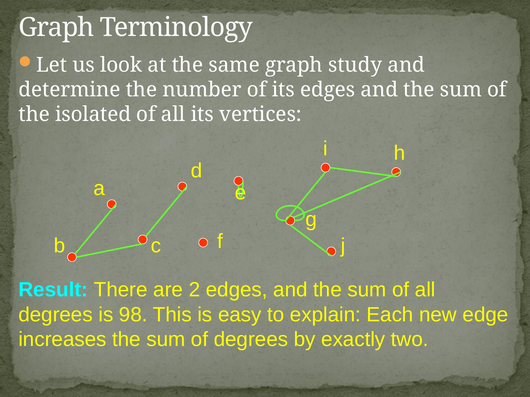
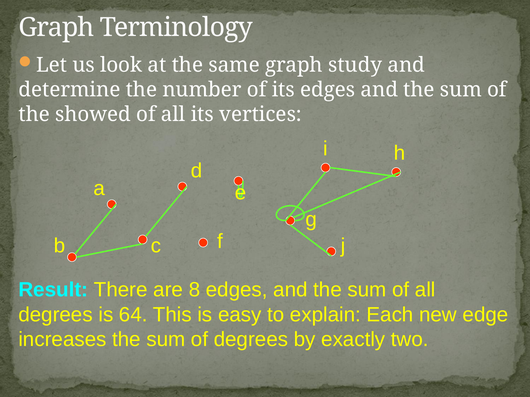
isolated: isolated -> showed
2: 2 -> 8
98: 98 -> 64
